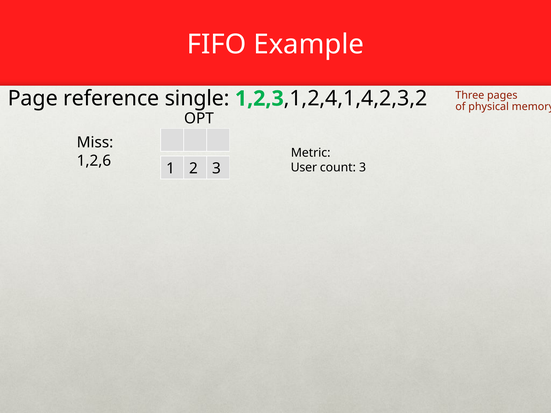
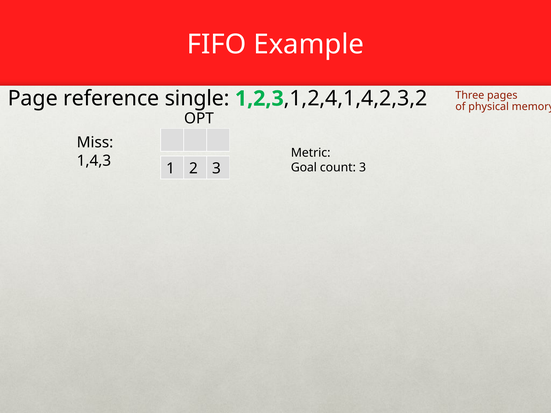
1,2,6: 1,2,6 -> 1,4,3
User: User -> Goal
